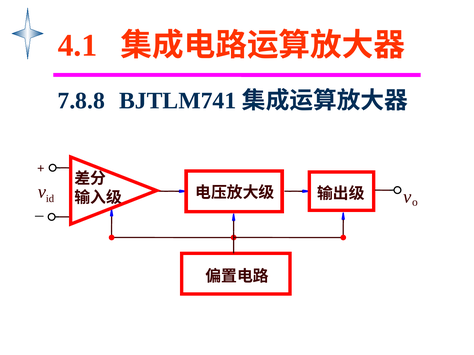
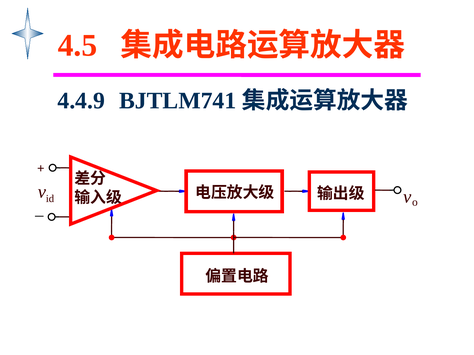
4.1: 4.1 -> 4.5
7.8.8: 7.8.8 -> 4.4.9
